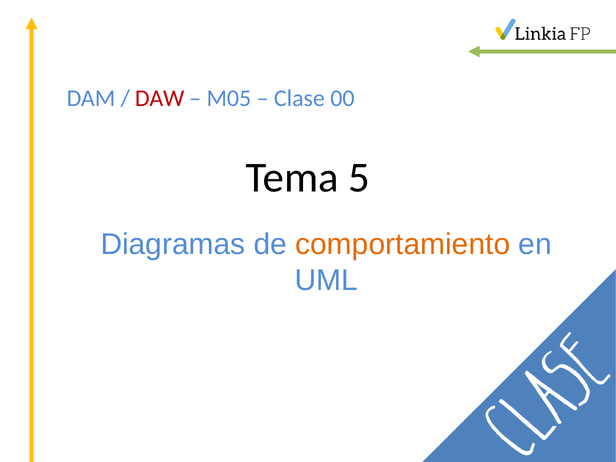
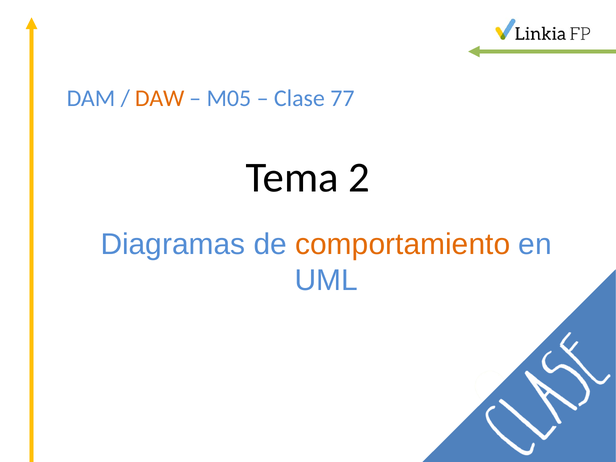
DAW colour: red -> orange
00: 00 -> 77
5: 5 -> 2
